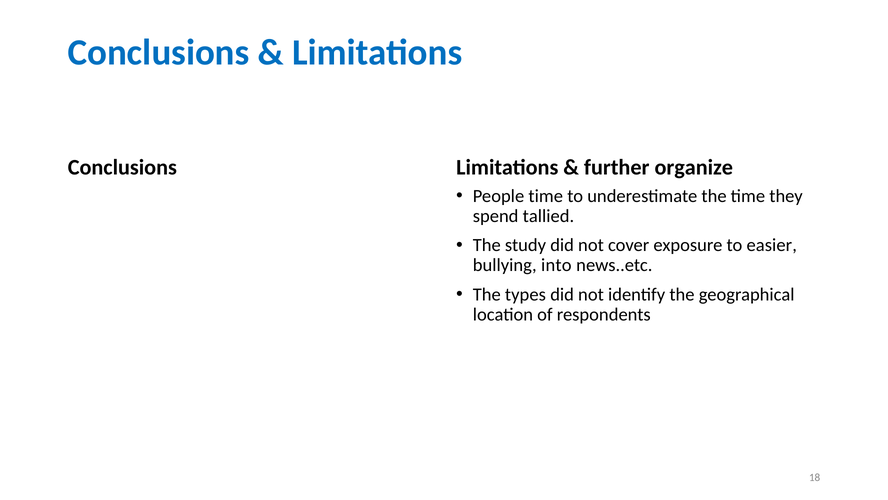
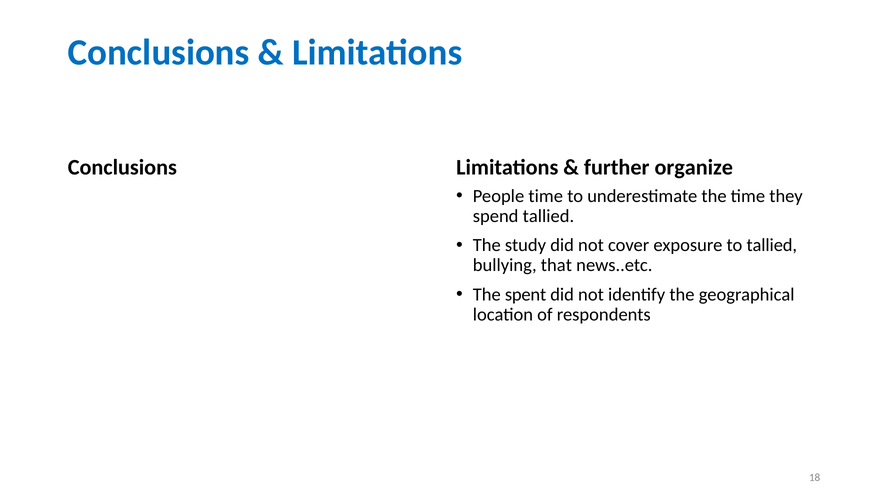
to easier: easier -> tallied
into: into -> that
types: types -> spent
